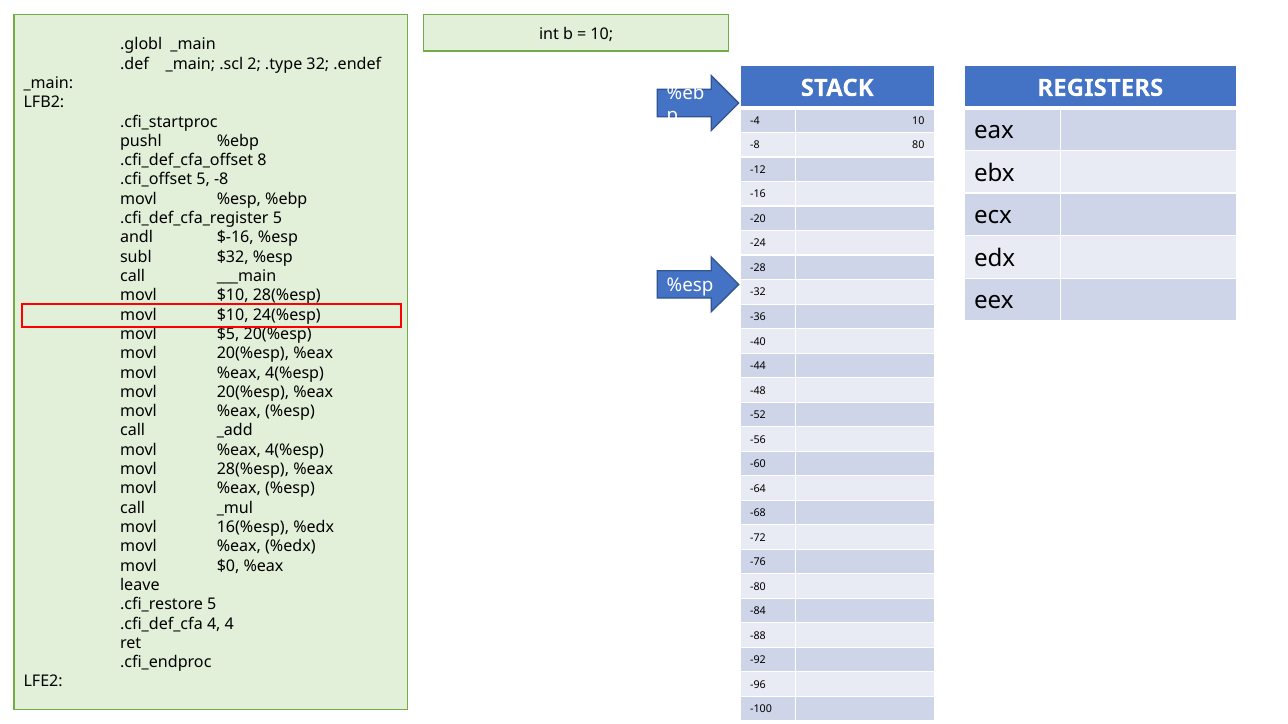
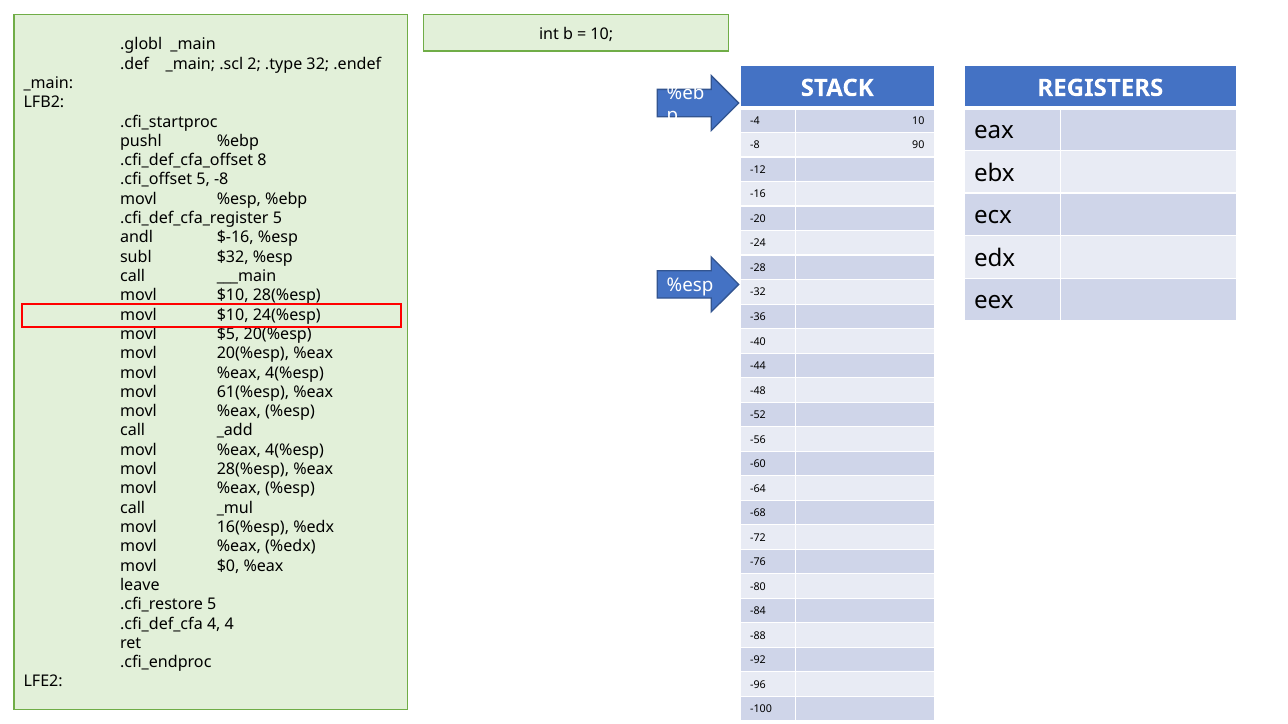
80: 80 -> 90
20(%esp at (253, 392): 20(%esp -> 61(%esp
